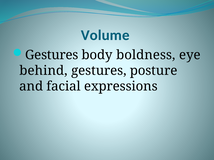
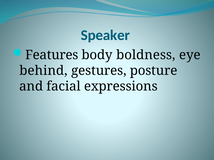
Volume: Volume -> Speaker
Gestures at (52, 55): Gestures -> Features
